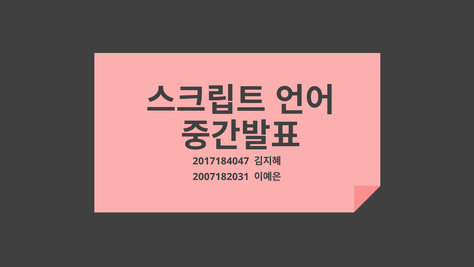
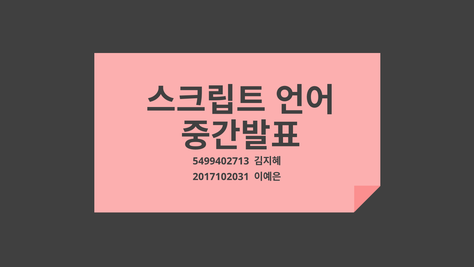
2017184047: 2017184047 -> 5499402713
2007182031: 2007182031 -> 2017102031
